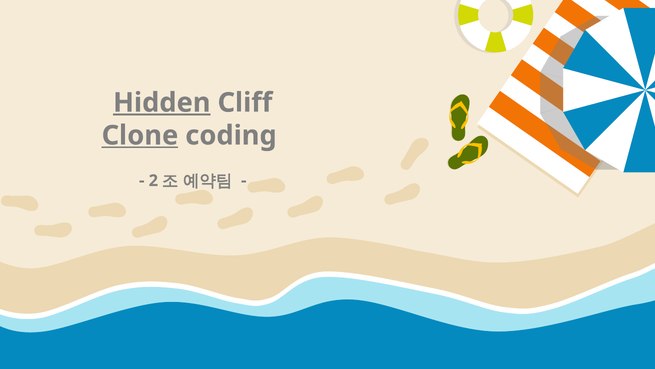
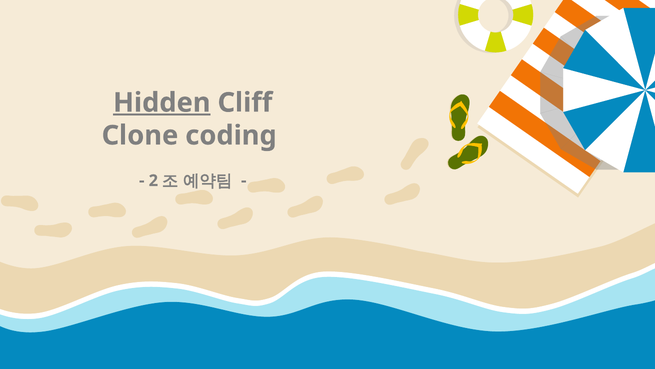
Clone underline: present -> none
